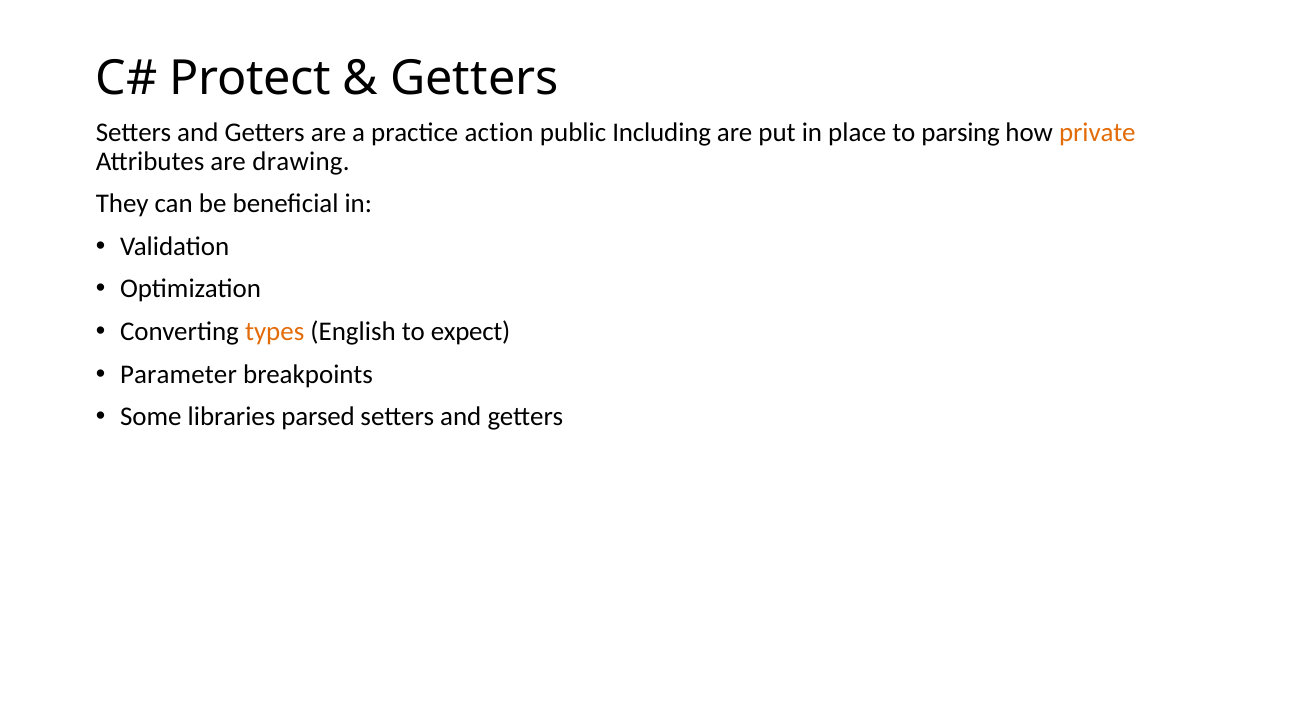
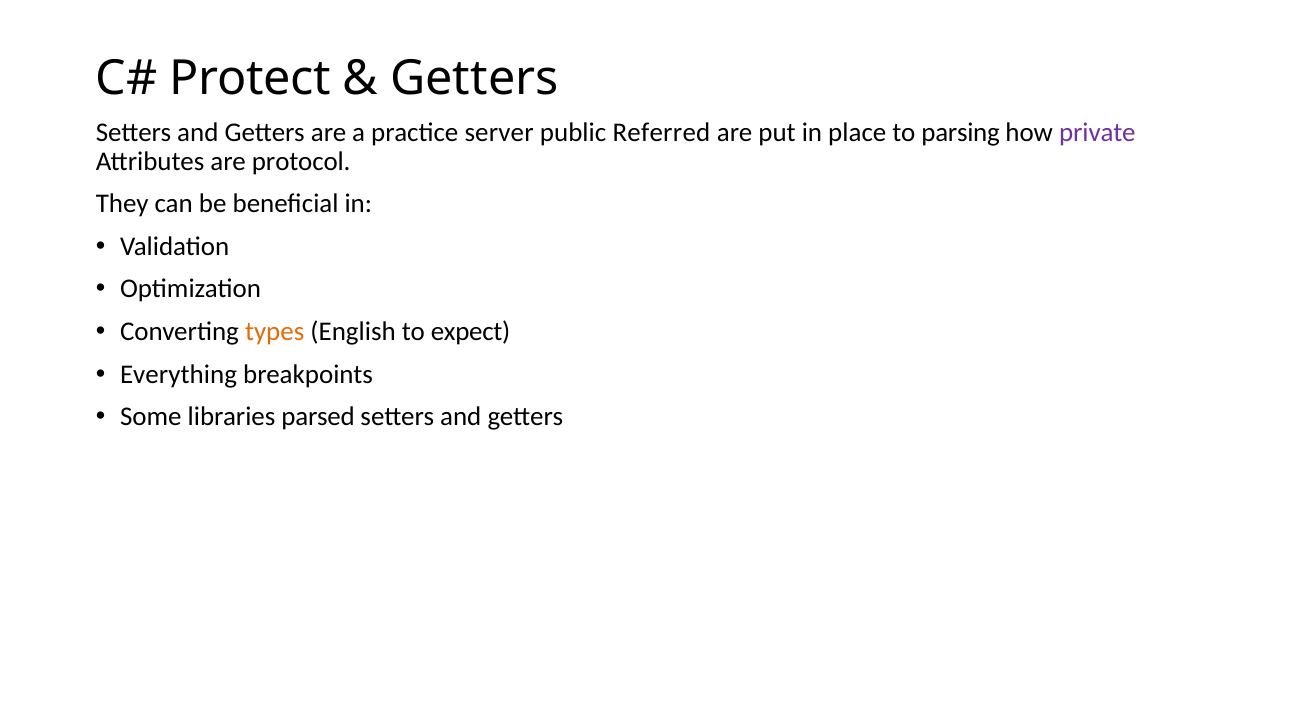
action: action -> server
Including: Including -> Referred
private colour: orange -> purple
drawing: drawing -> protocol
Parameter: Parameter -> Everything
